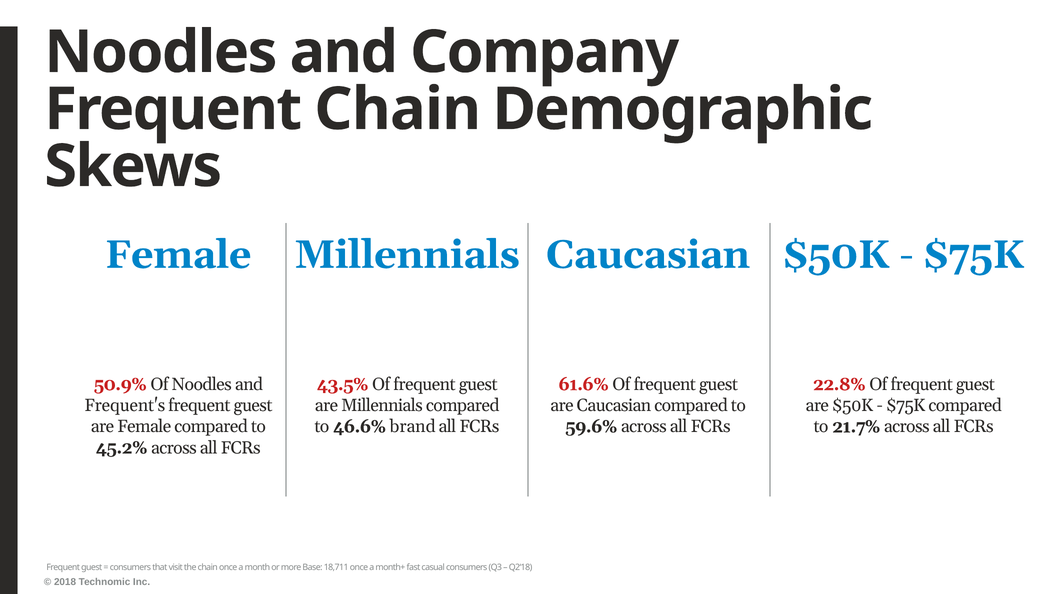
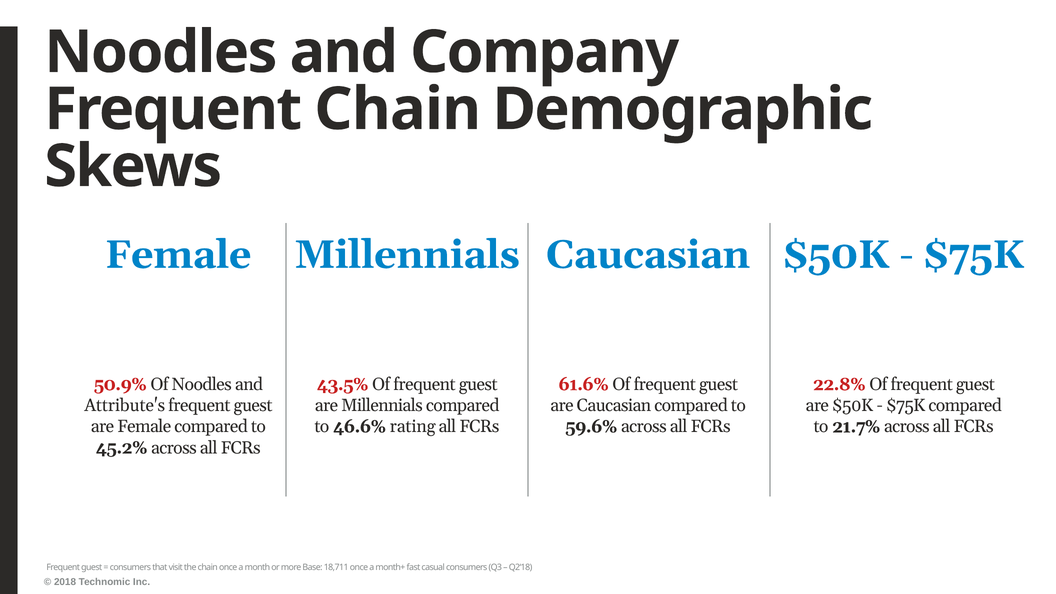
Frequent's: Frequent's -> Attribute's
brand: brand -> rating
